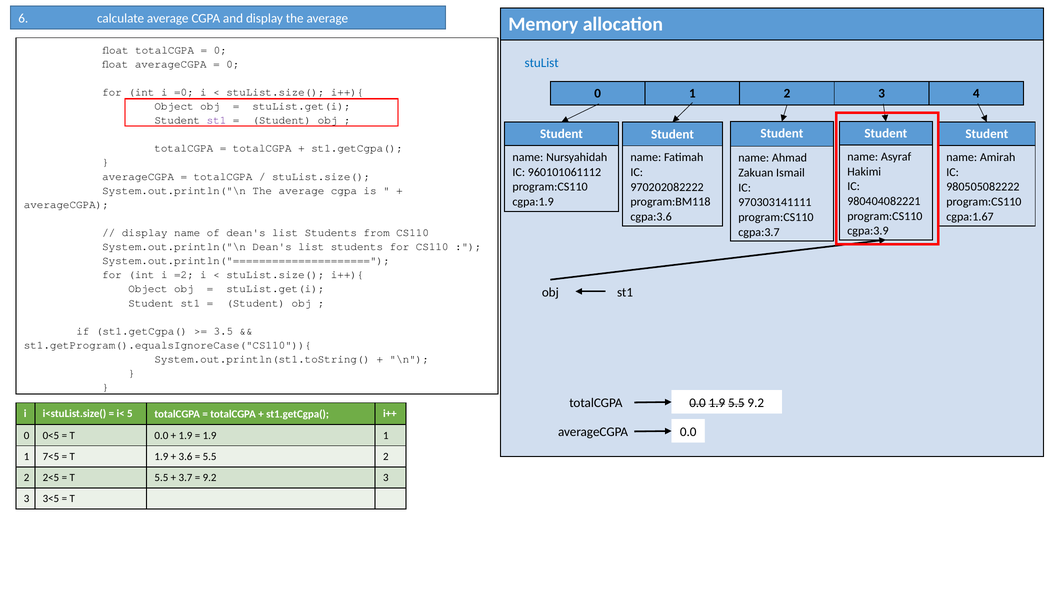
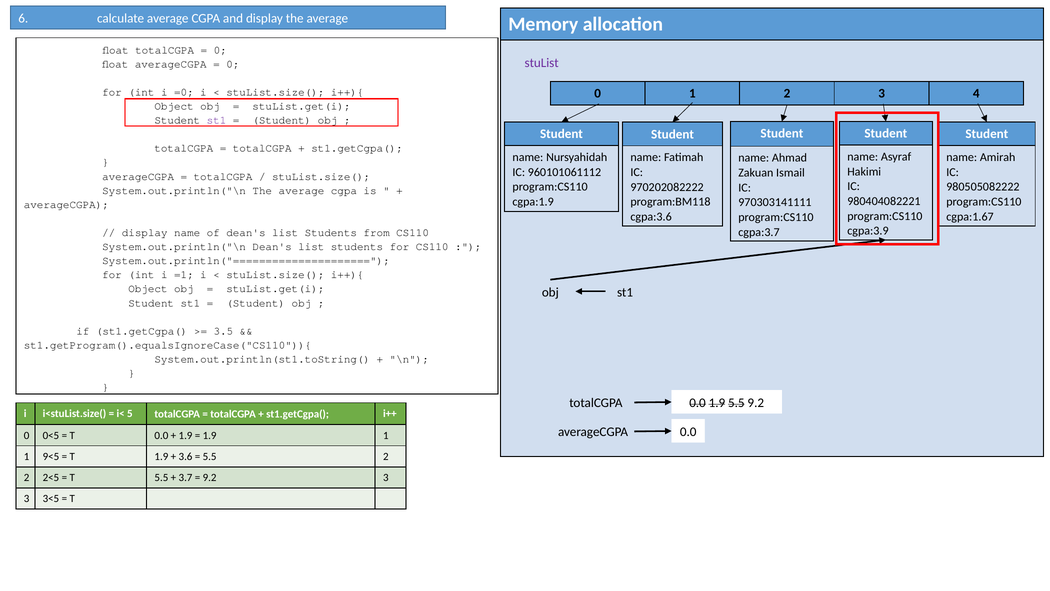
stuList colour: blue -> purple
=2: =2 -> =1
7<5: 7<5 -> 9<5
